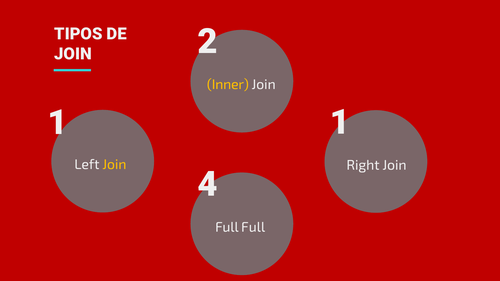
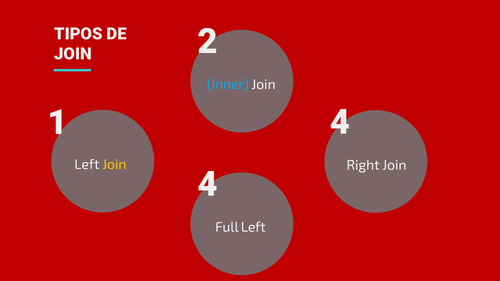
Inner colour: yellow -> light blue
1 1: 1 -> 4
Full Full: Full -> Left
